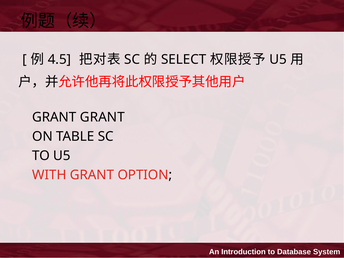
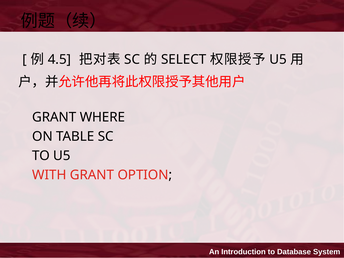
GRANT GRANT: GRANT -> WHERE
